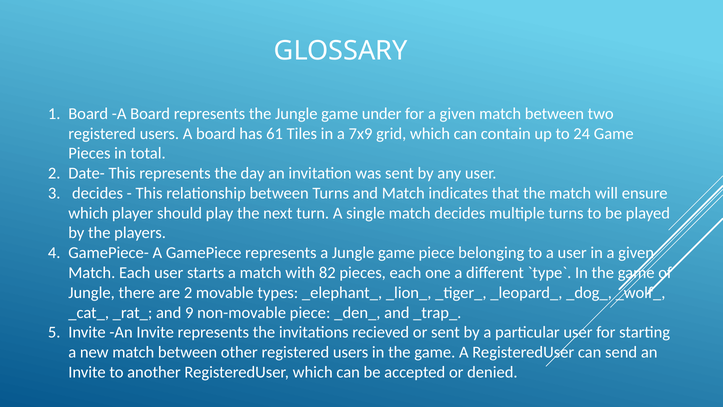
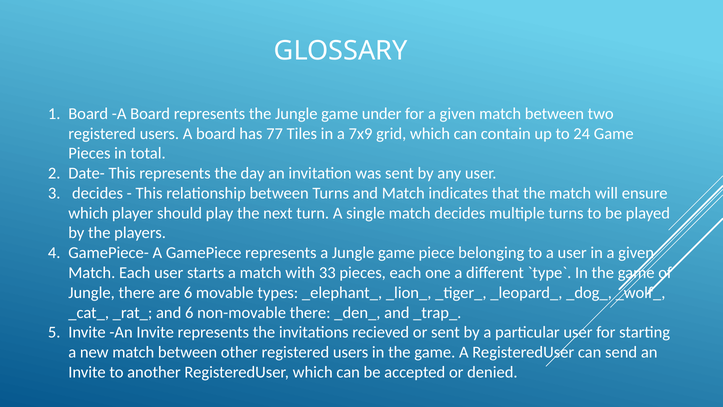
61: 61 -> 77
82: 82 -> 33
are 2: 2 -> 6
and 9: 9 -> 6
non-movable piece: piece -> there
